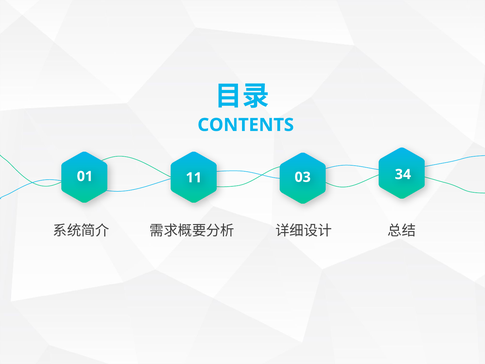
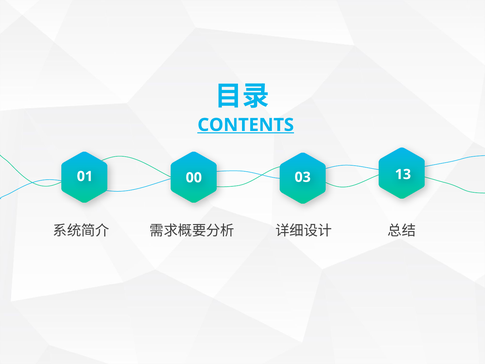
CONTENTS underline: none -> present
11: 11 -> 00
34: 34 -> 13
